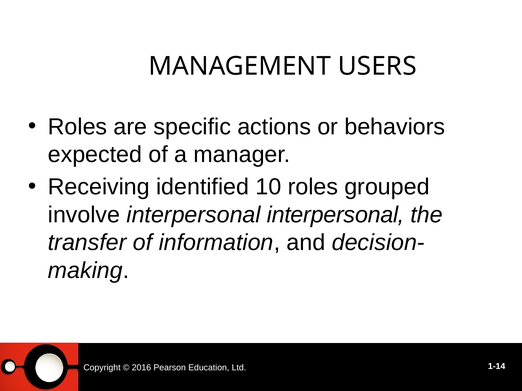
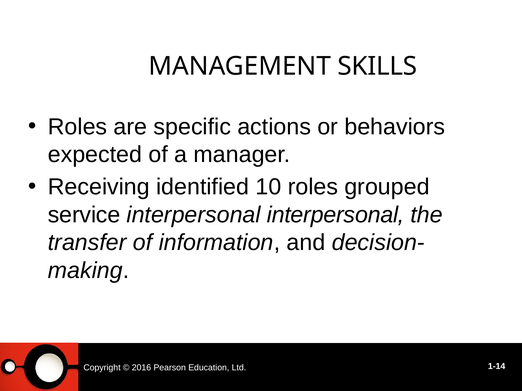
USERS: USERS -> SKILLS
involve: involve -> service
